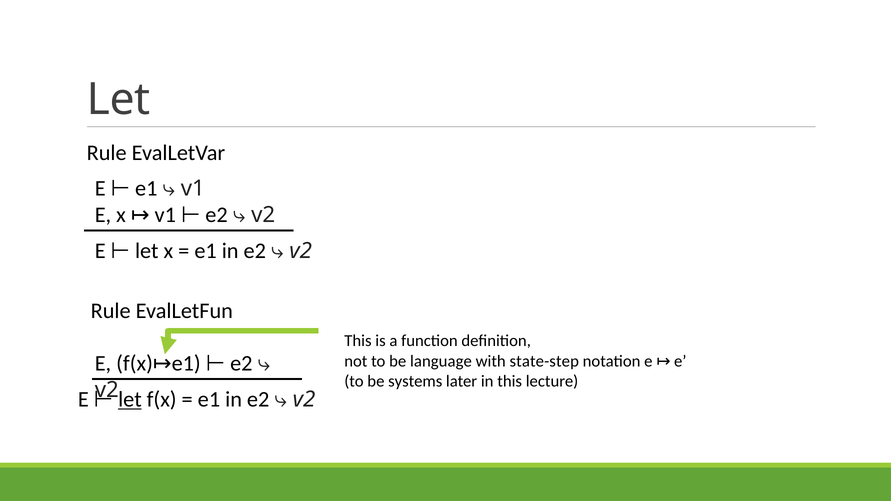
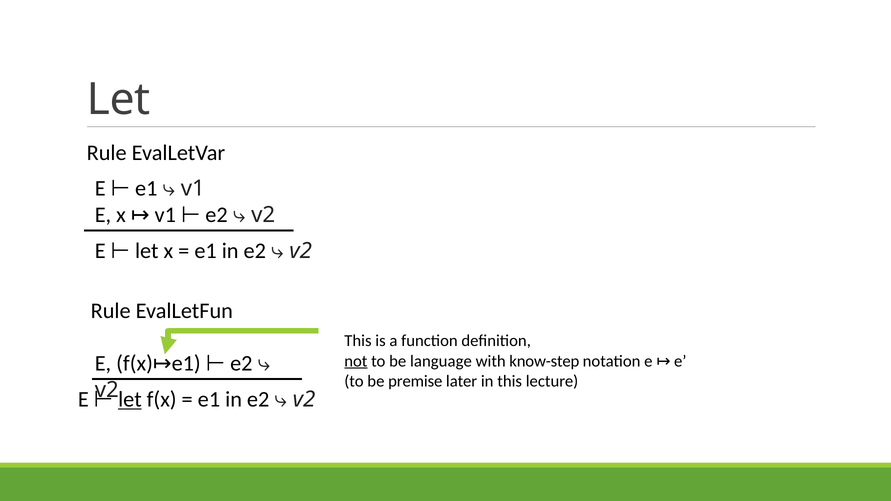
not underline: none -> present
state-step: state-step -> know-step
systems: systems -> premise
